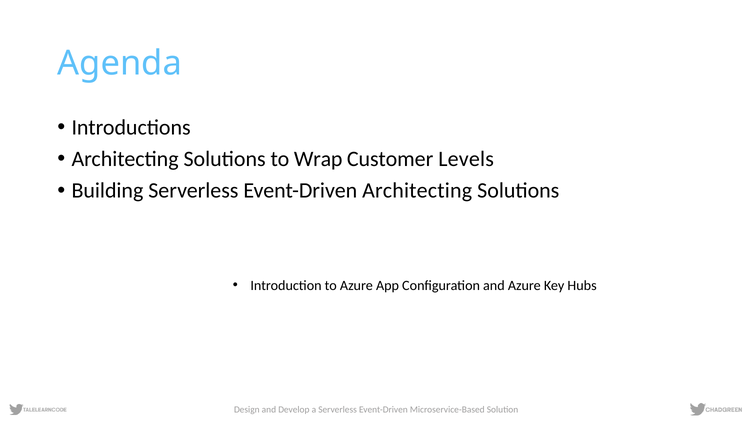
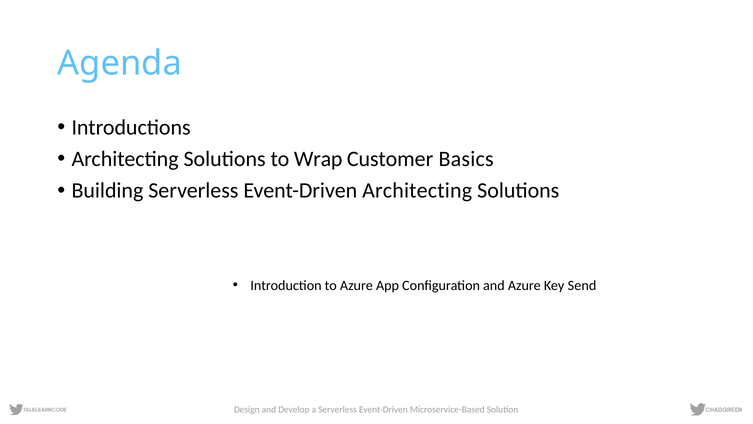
Levels: Levels -> Basics
Hubs: Hubs -> Send
